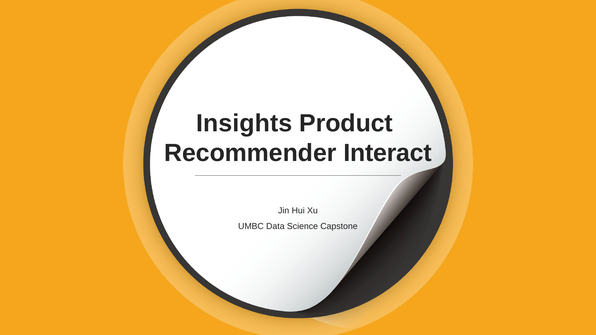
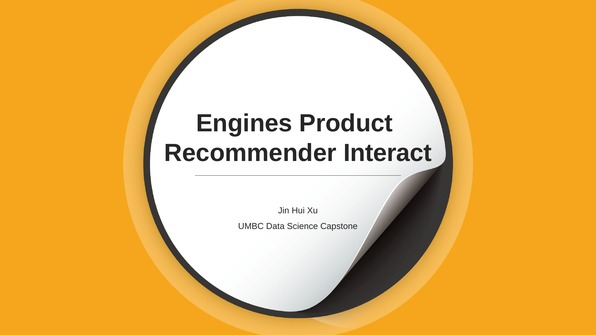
Insights: Insights -> Engines
